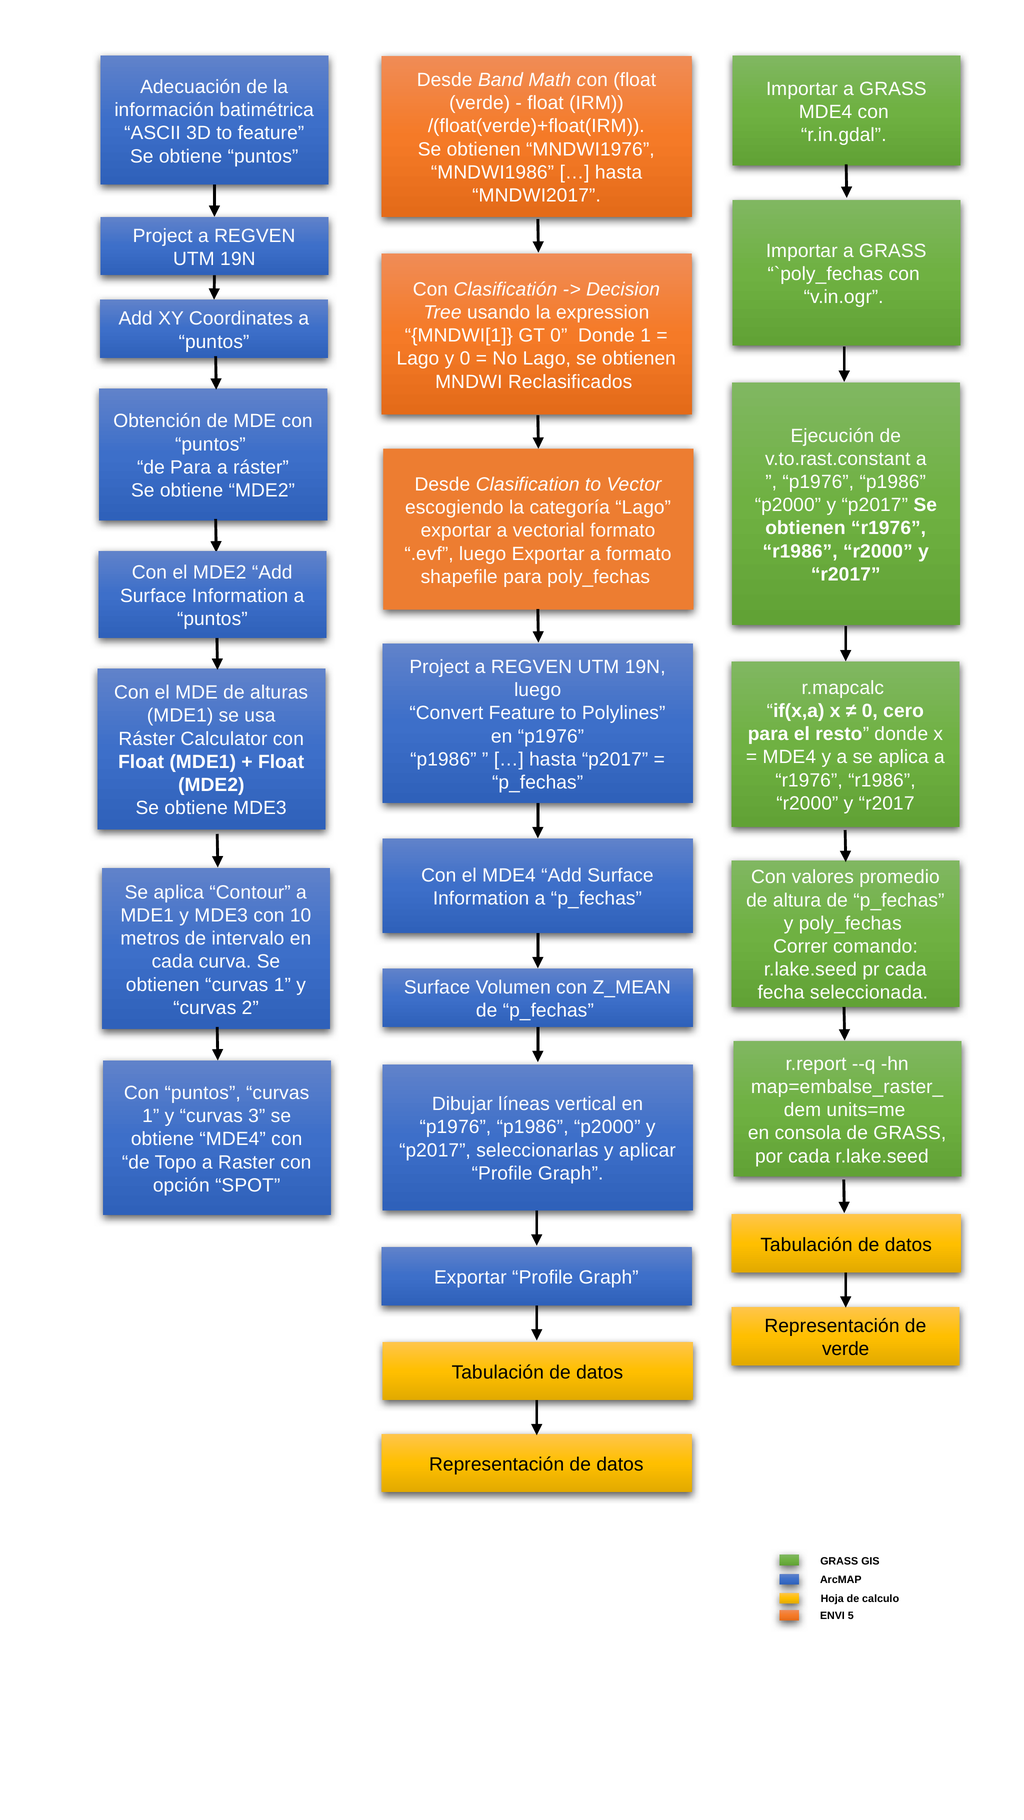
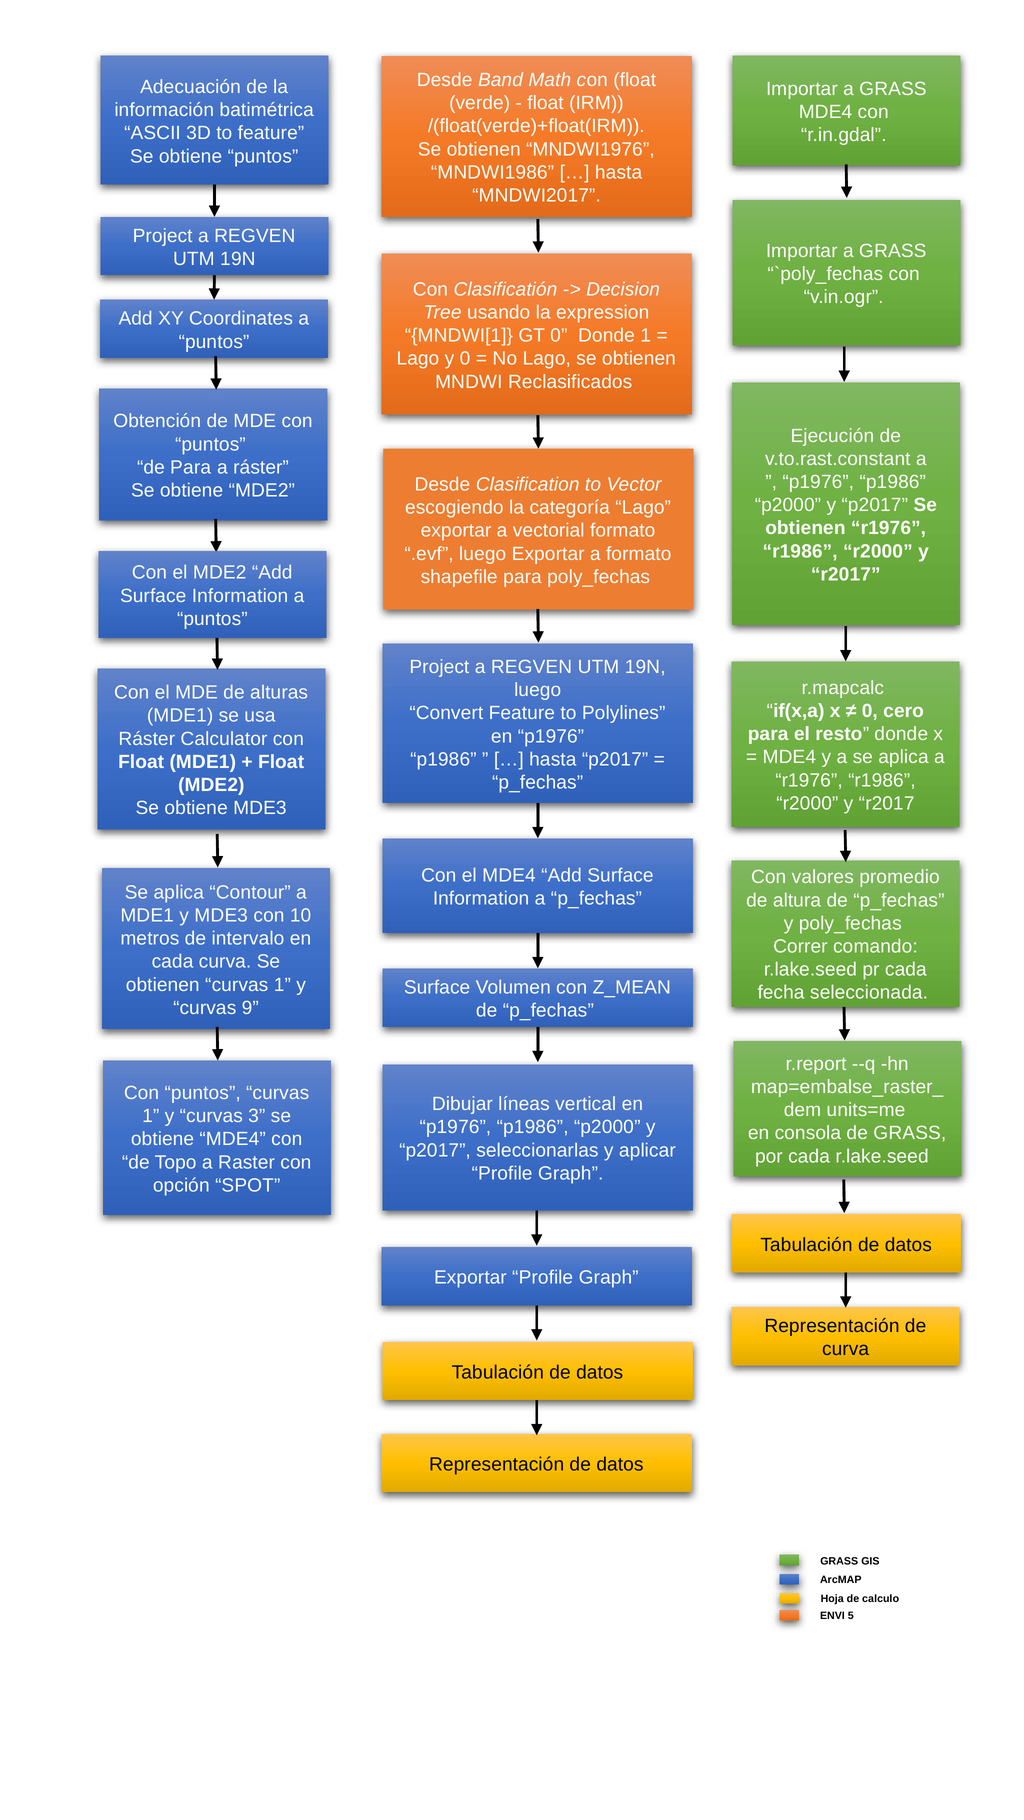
2: 2 -> 9
verde at (846, 1349): verde -> curva
